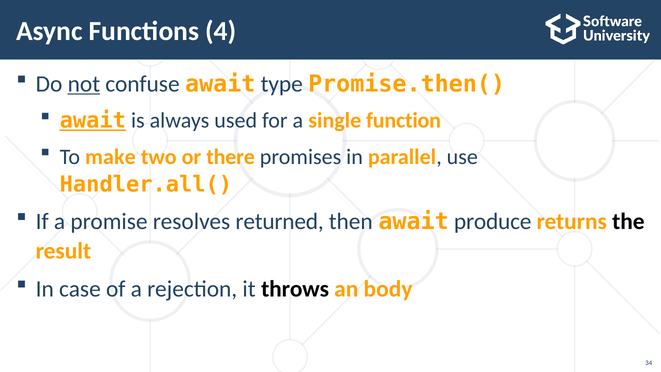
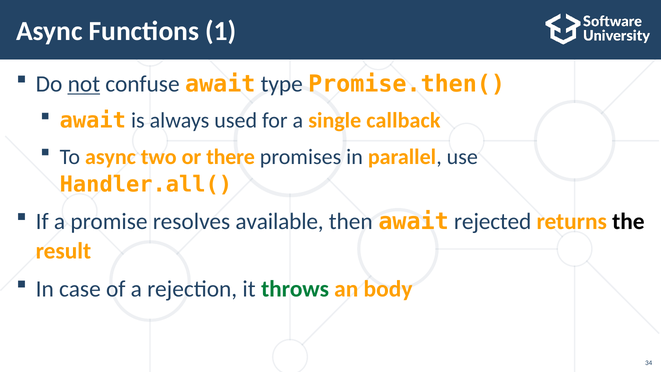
4: 4 -> 1
await at (93, 121) underline: present -> none
function: function -> callback
To make: make -> async
returned: returned -> available
produce: produce -> rejected
throws colour: black -> green
